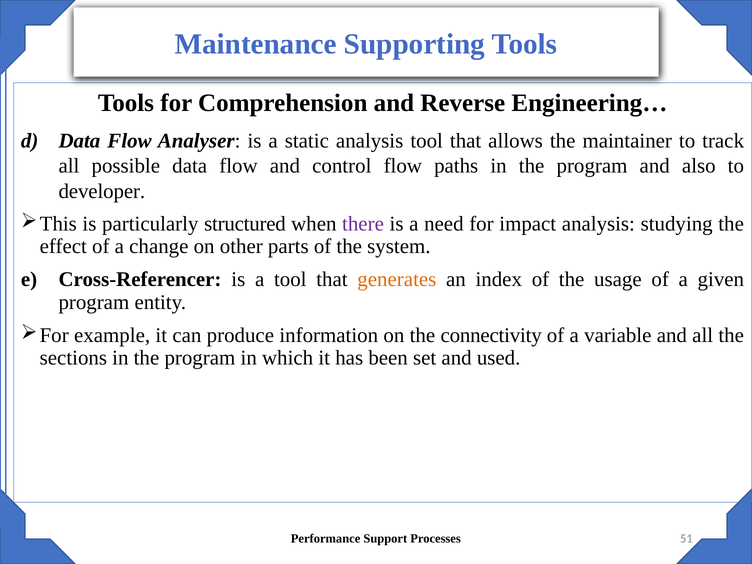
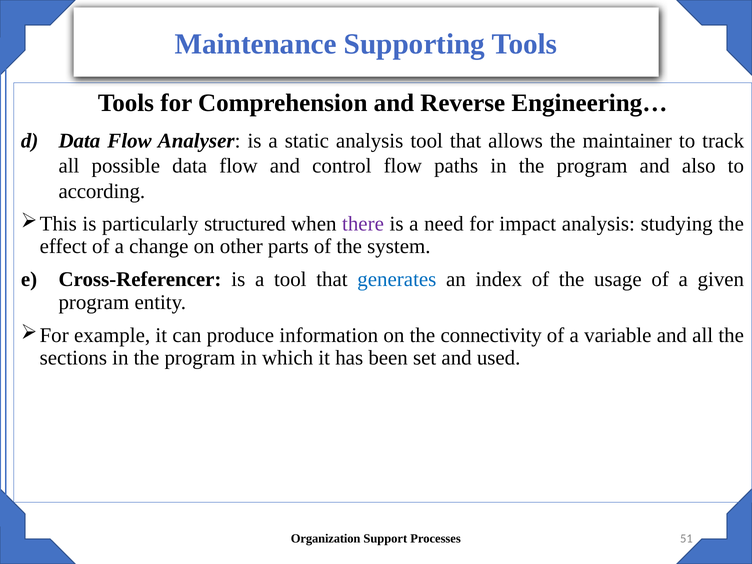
developer: developer -> according
generates colour: orange -> blue
Performance: Performance -> Organization
